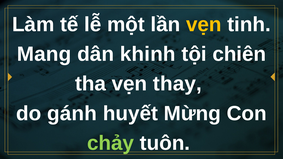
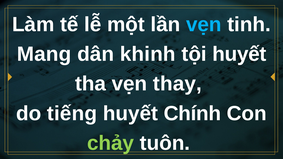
vẹn at (204, 24) colour: yellow -> light blue
tội chiên: chiên -> huyết
gánh: gánh -> tiếng
Mừng: Mừng -> Chính
